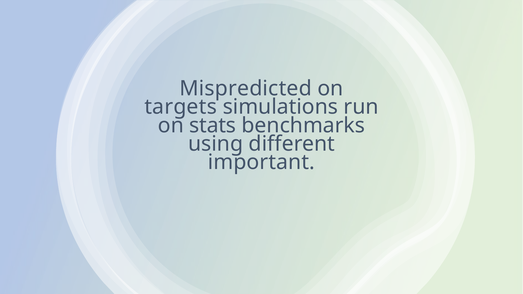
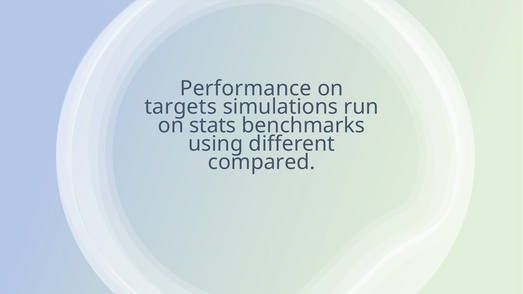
Mispredicted: Mispredicted -> Performance
important: important -> compared
